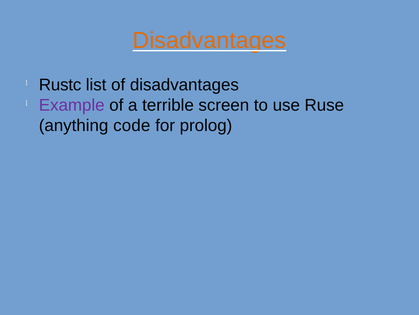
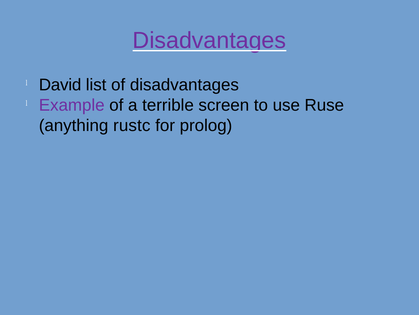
Disadvantages at (209, 40) colour: orange -> purple
Rustc: Rustc -> David
code: code -> rustc
